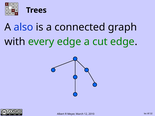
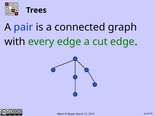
also: also -> pair
